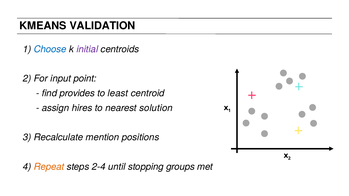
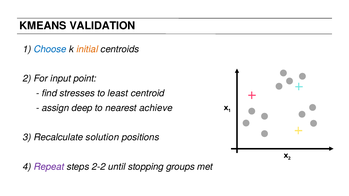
initial colour: purple -> orange
provides: provides -> stresses
hires: hires -> deep
solution: solution -> achieve
mention: mention -> solution
Repeat colour: orange -> purple
2-4: 2-4 -> 2-2
